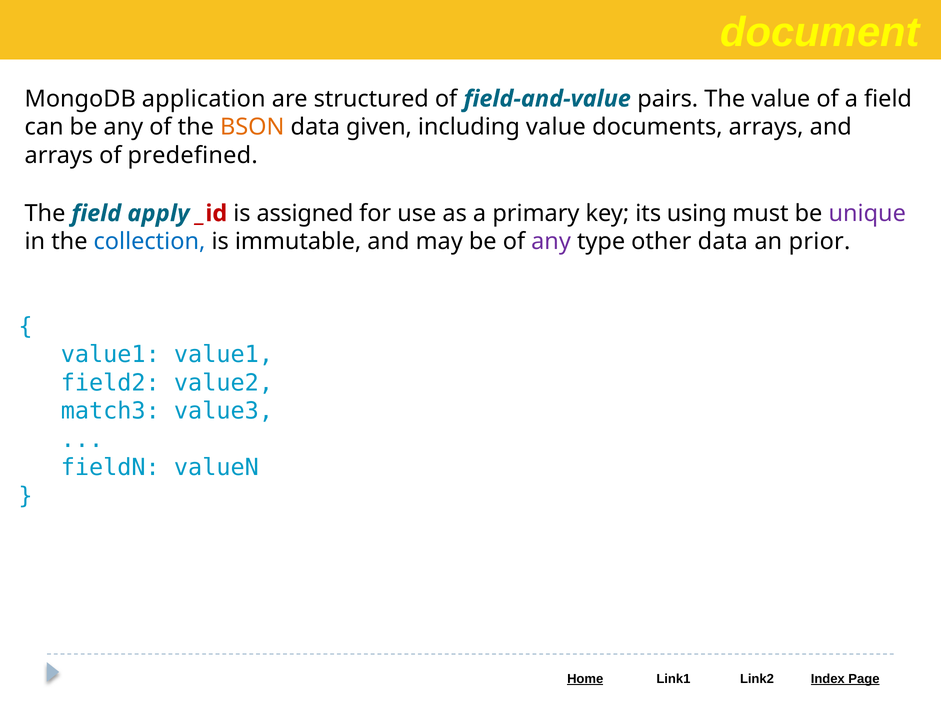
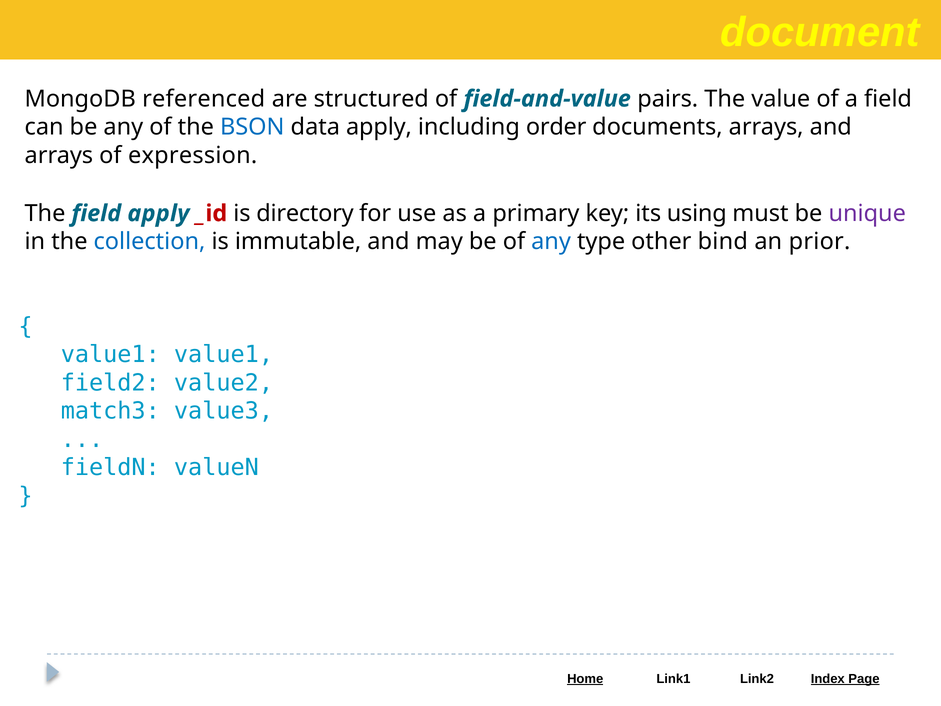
application: application -> referenced
BSON colour: orange -> blue
data given: given -> apply
including value: value -> order
predefined: predefined -> expression
assigned: assigned -> directory
any at (551, 242) colour: purple -> blue
other data: data -> bind
